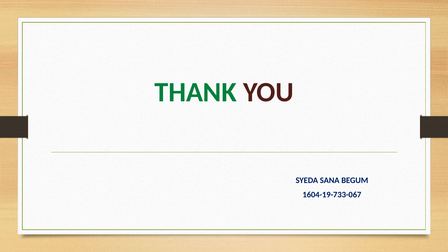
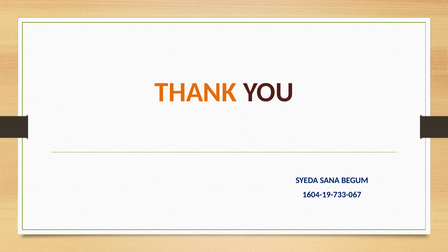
THANK colour: green -> orange
